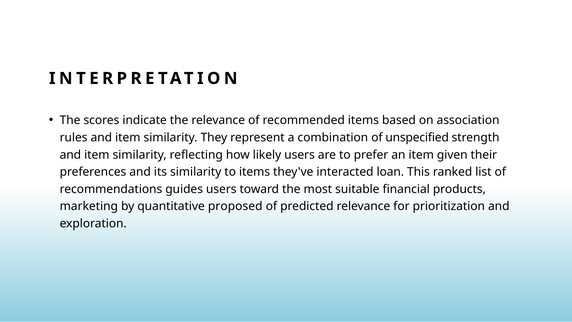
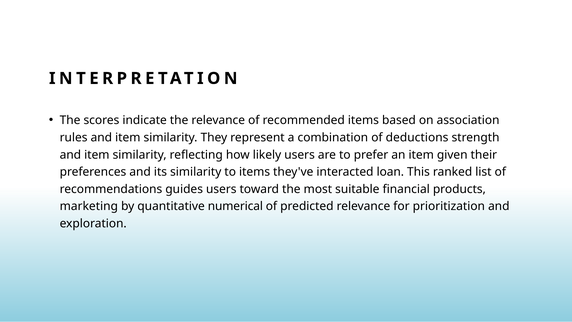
unspecified: unspecified -> deductions
proposed: proposed -> numerical
